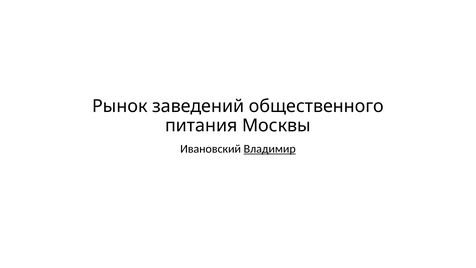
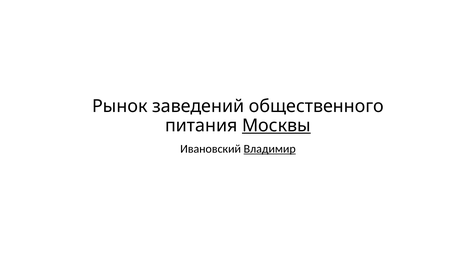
Москвы underline: none -> present
